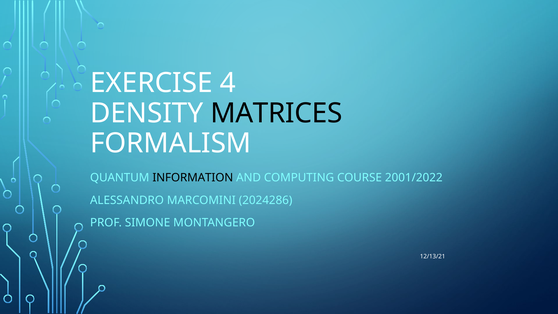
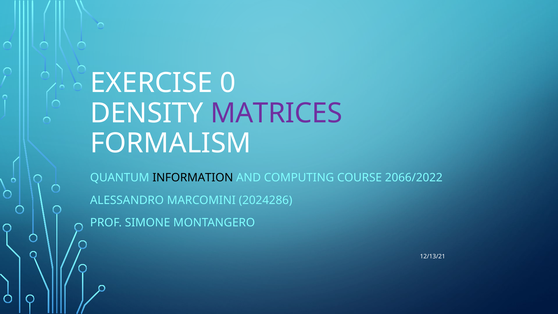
4: 4 -> 0
MATRICES colour: black -> purple
2001/2022: 2001/2022 -> 2066/2022
